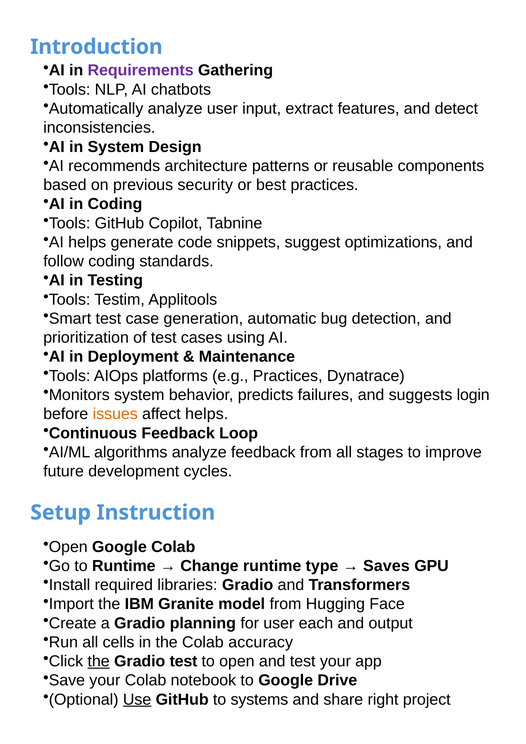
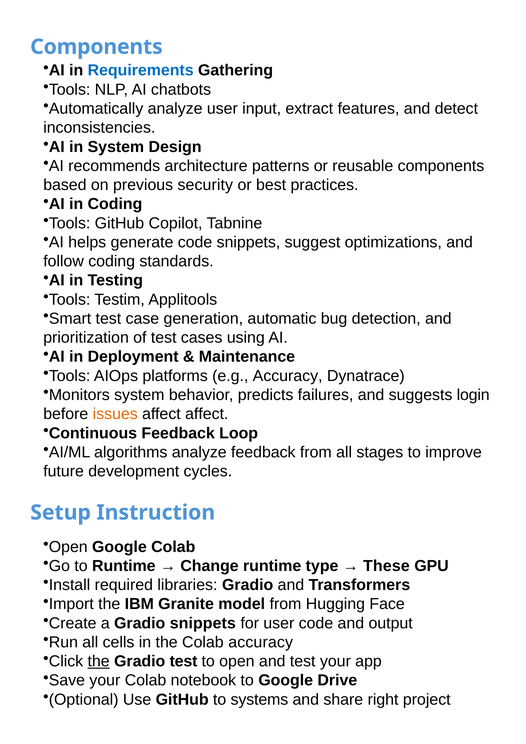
Introduction at (96, 47): Introduction -> Components
Requirements colour: purple -> blue
e.g Practices: Practices -> Accuracy
affect helps: helps -> affect
Saves: Saves -> These
Gradio planning: planning -> snippets
user each: each -> code
Use underline: present -> none
